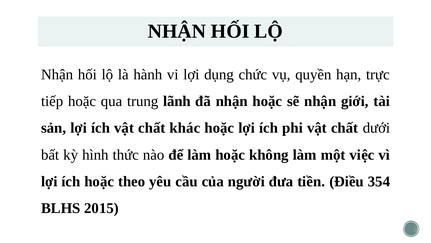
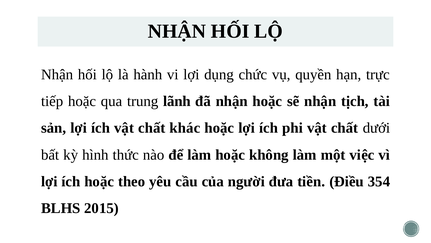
giới: giới -> tịch
